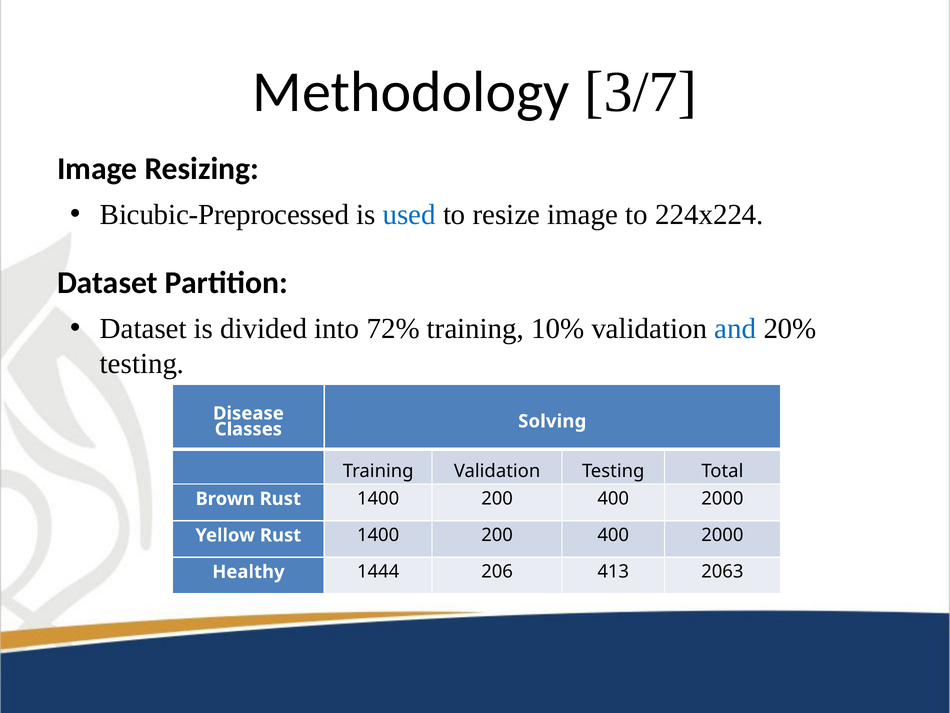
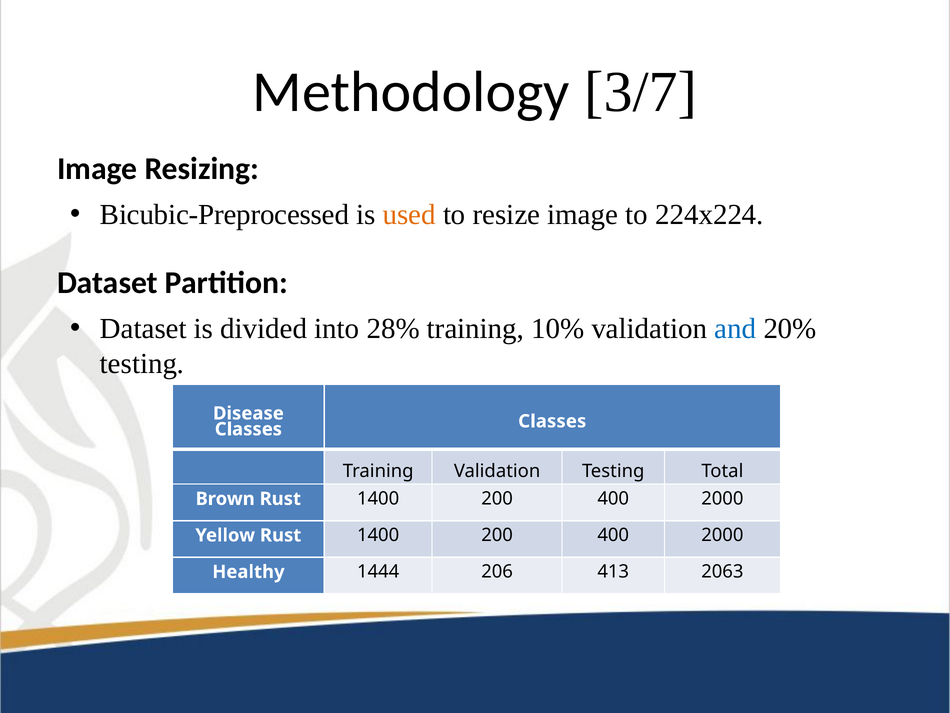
used colour: blue -> orange
72%: 72% -> 28%
Classes Solving: Solving -> Classes
